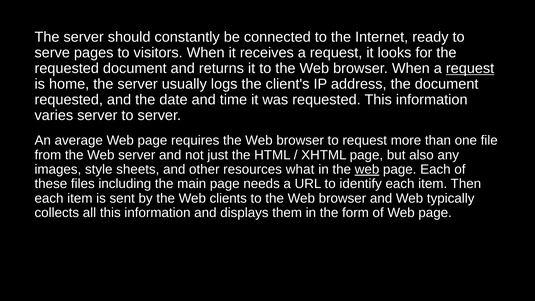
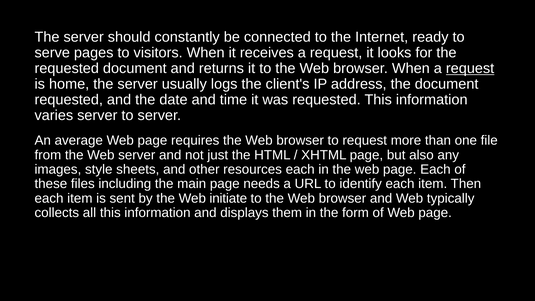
resources what: what -> each
web at (367, 169) underline: present -> none
clients: clients -> initiate
